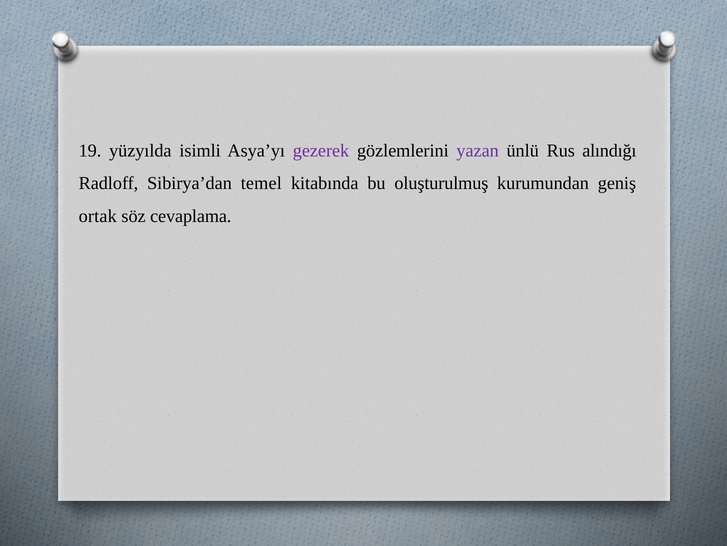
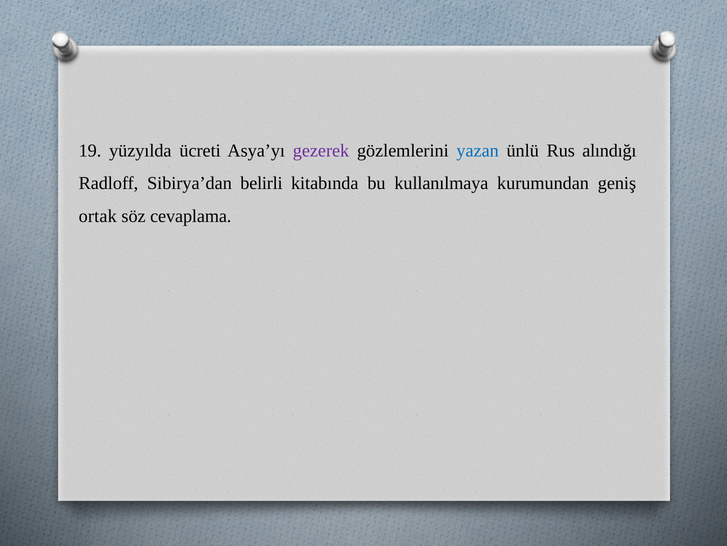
isimli: isimli -> ücreti
yazan colour: purple -> blue
temel: temel -> belirli
oluşturulmuş: oluşturulmuş -> kullanılmaya
